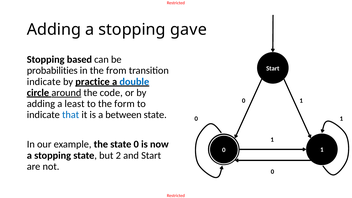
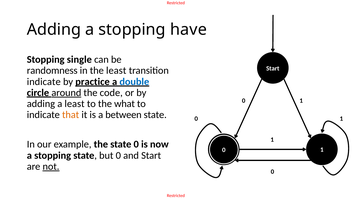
gave: gave -> have
based: based -> single
probabilities: probabilities -> randomness
the from: from -> least
form: form -> what
that colour: blue -> orange
but 2: 2 -> 0
not underline: none -> present
